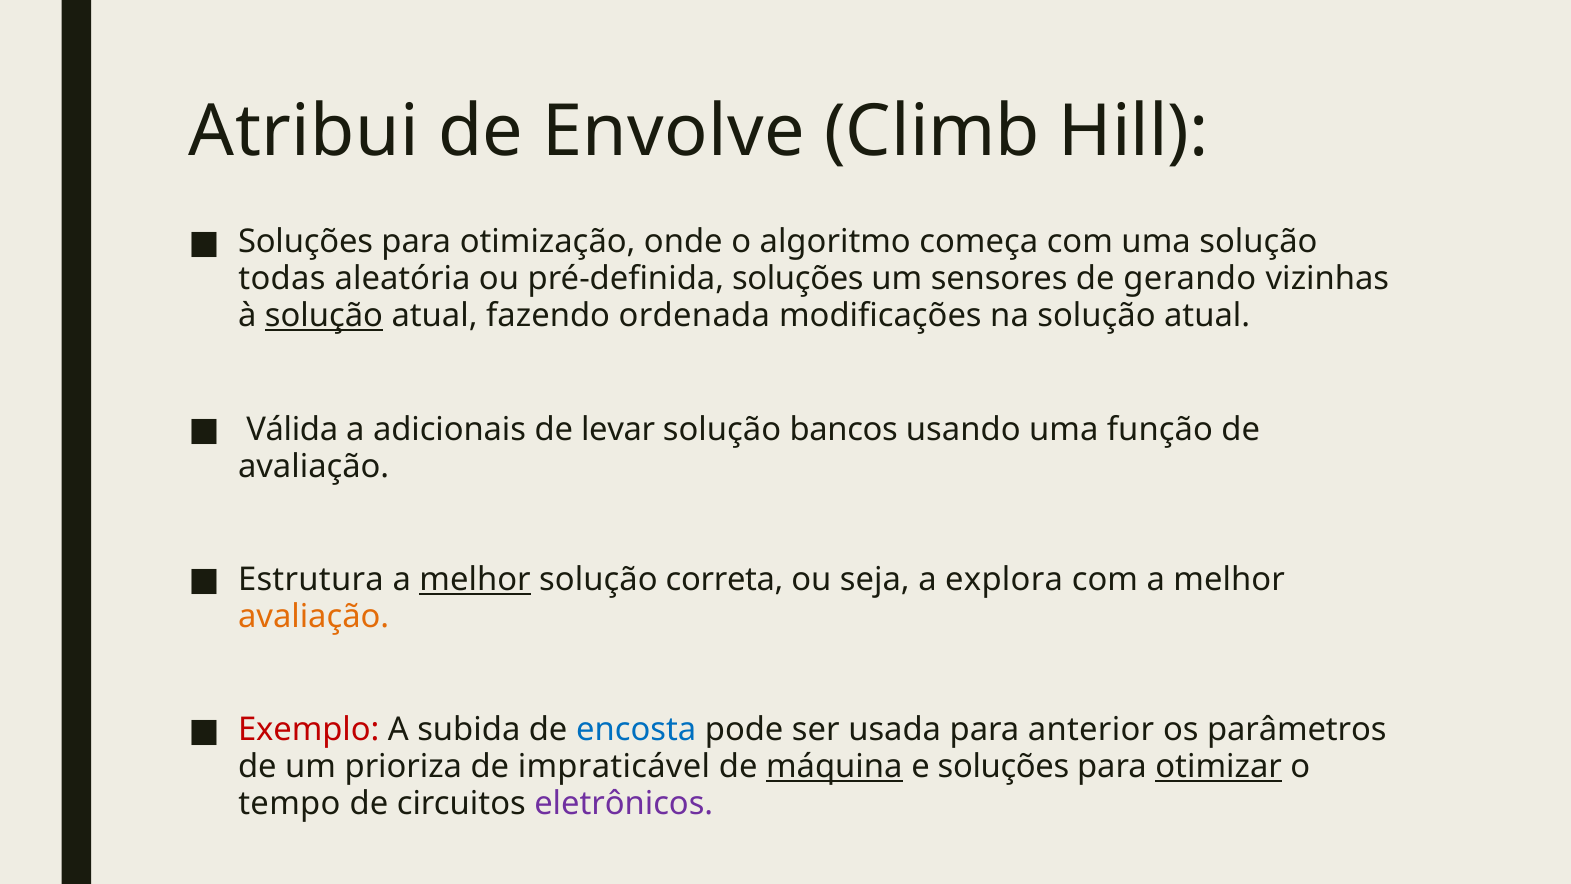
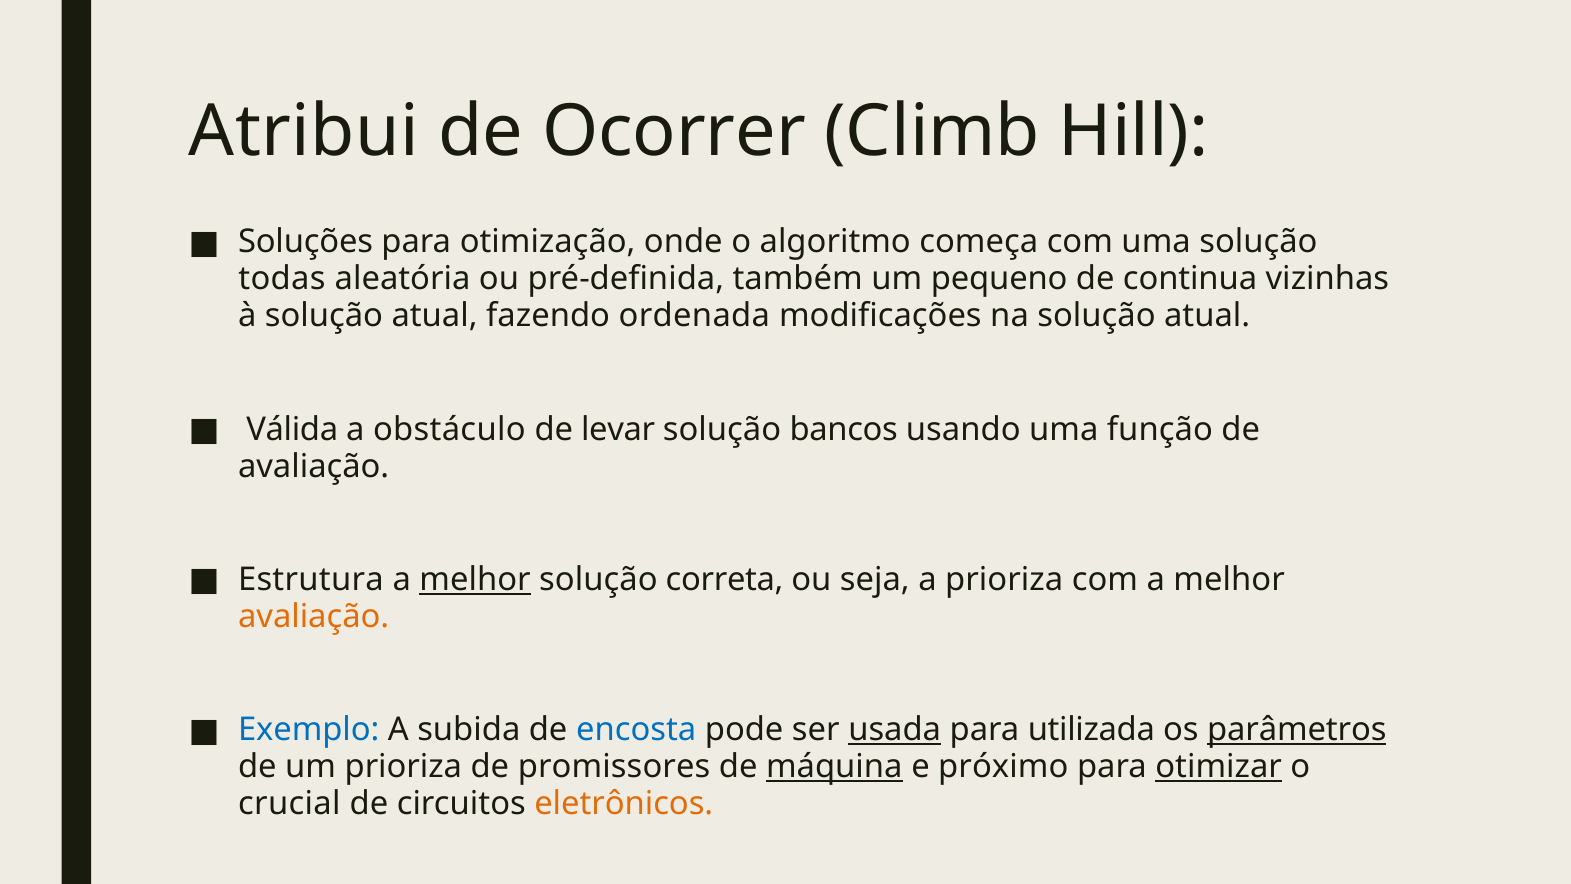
Envolve: Envolve -> Ocorrer
pré-definida soluções: soluções -> também
sensores: sensores -> pequeno
gerando: gerando -> continua
solução at (324, 316) underline: present -> none
adicionais: adicionais -> obstáculo
a explora: explora -> prioriza
Exemplo colour: red -> blue
usada underline: none -> present
anterior: anterior -> utilizada
parâmetros underline: none -> present
impraticável: impraticável -> promissores
e soluções: soluções -> próximo
tempo: tempo -> crucial
eletrônicos colour: purple -> orange
